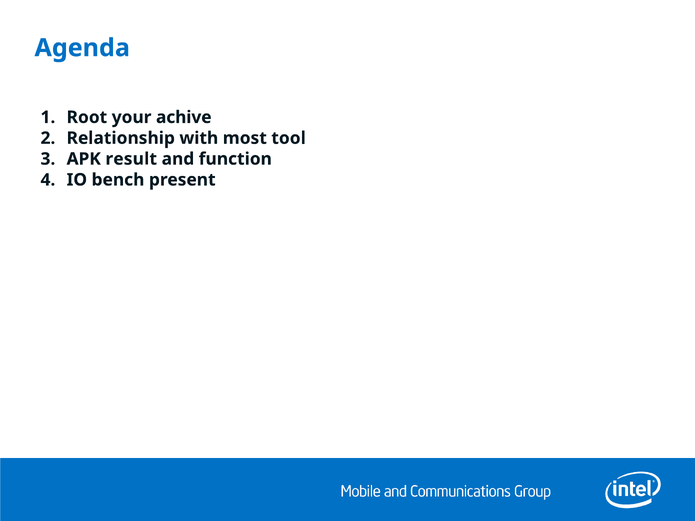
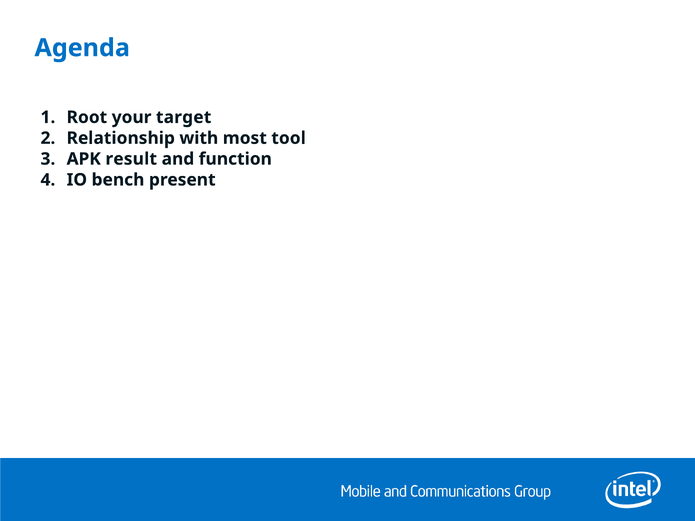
achive: achive -> target
